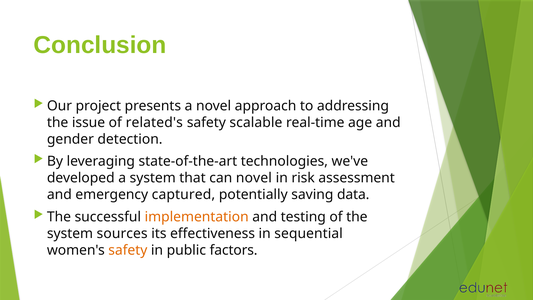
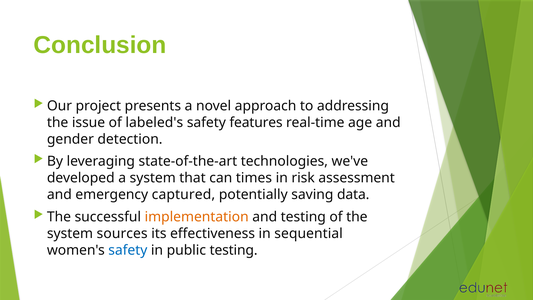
related's: related's -> labeled's
scalable: scalable -> features
can novel: novel -> times
safety at (128, 250) colour: orange -> blue
public factors: factors -> testing
